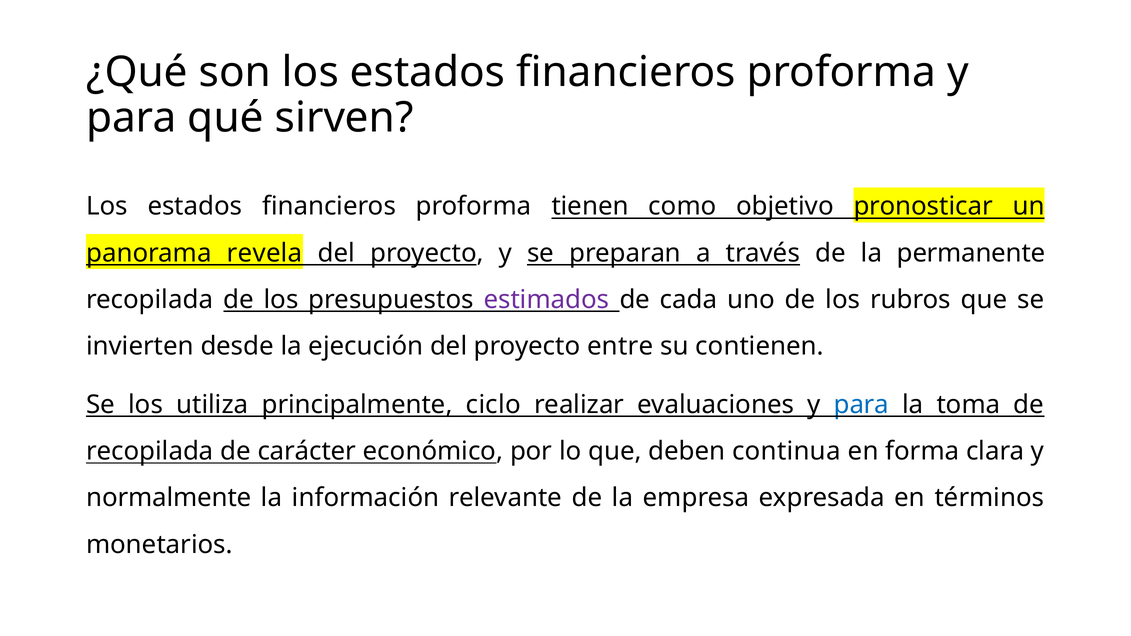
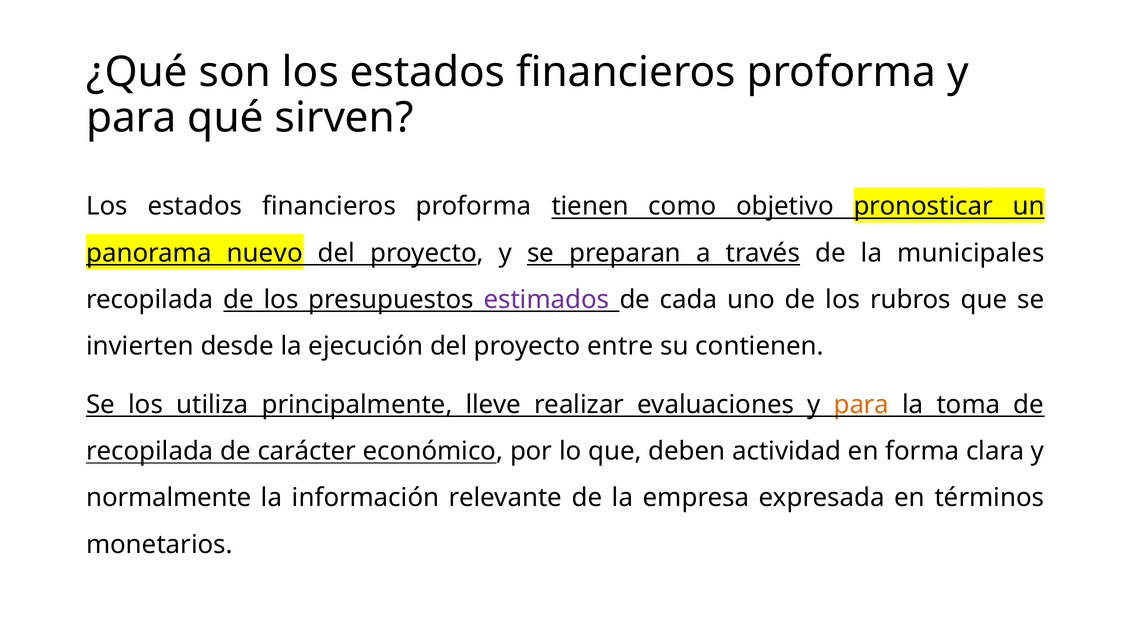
revela: revela -> nuevo
permanente: permanente -> municipales
ciclo: ciclo -> lleve
para at (861, 405) colour: blue -> orange
continua: continua -> actividad
